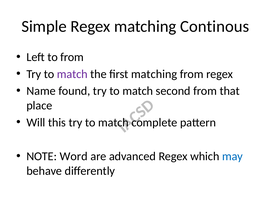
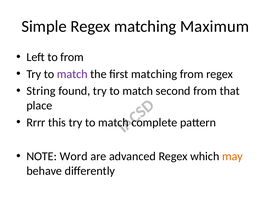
Continous: Continous -> Maximum
Name: Name -> String
Will: Will -> Rrrr
may colour: blue -> orange
